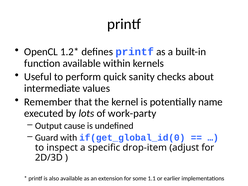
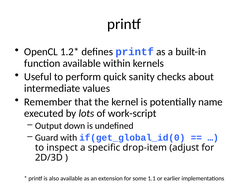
work-party: work-party -> work-script
cause: cause -> down
